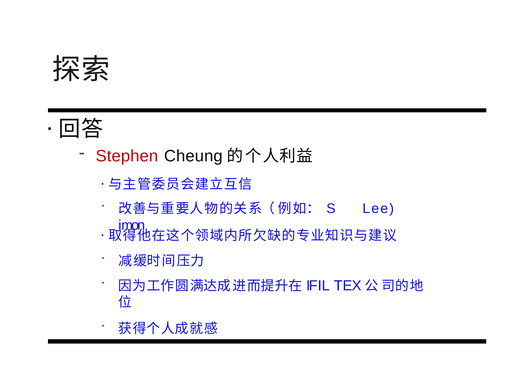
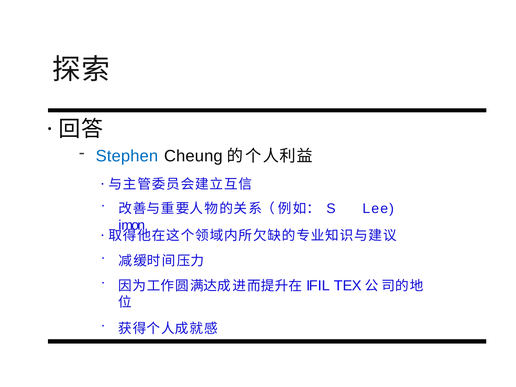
Stephen colour: red -> blue
